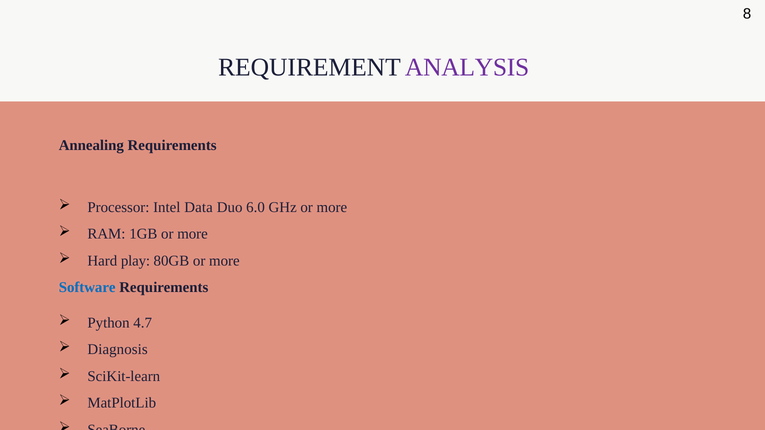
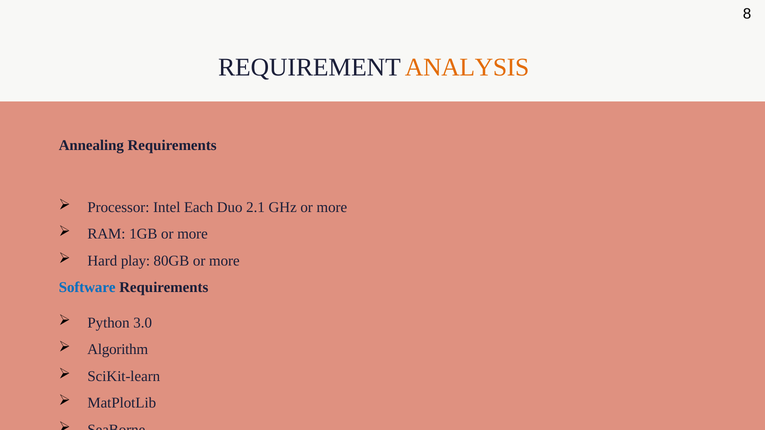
ANALYSIS colour: purple -> orange
Data: Data -> Each
6.0: 6.0 -> 2.1
4.7: 4.7 -> 3.0
Diagnosis: Diagnosis -> Algorithm
